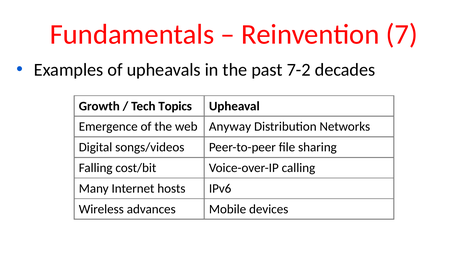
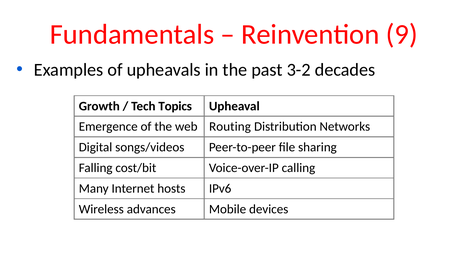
7: 7 -> 9
7-2: 7-2 -> 3-2
Anyway: Anyway -> Routing
